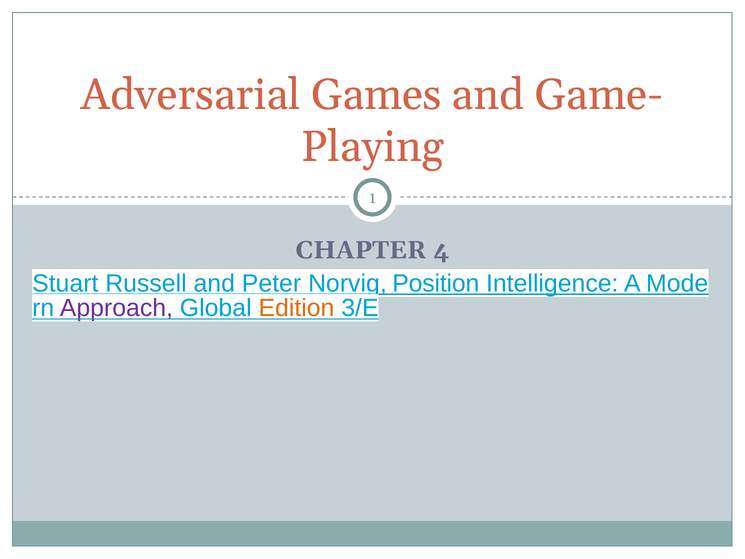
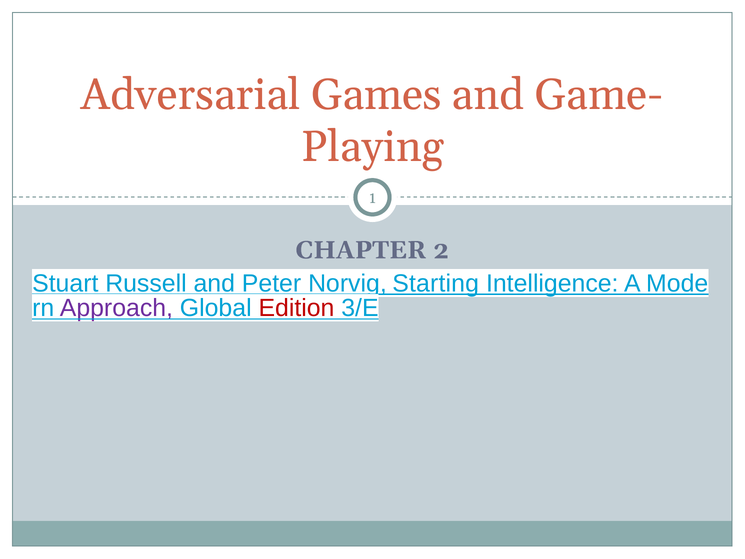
4: 4 -> 2
Position: Position -> Starting
Edition colour: orange -> red
